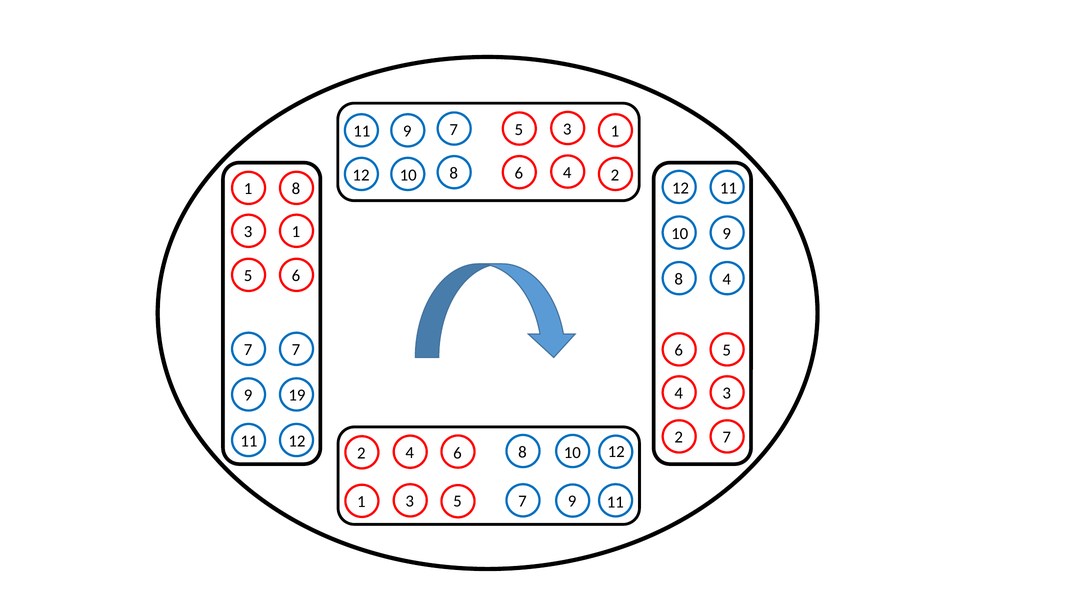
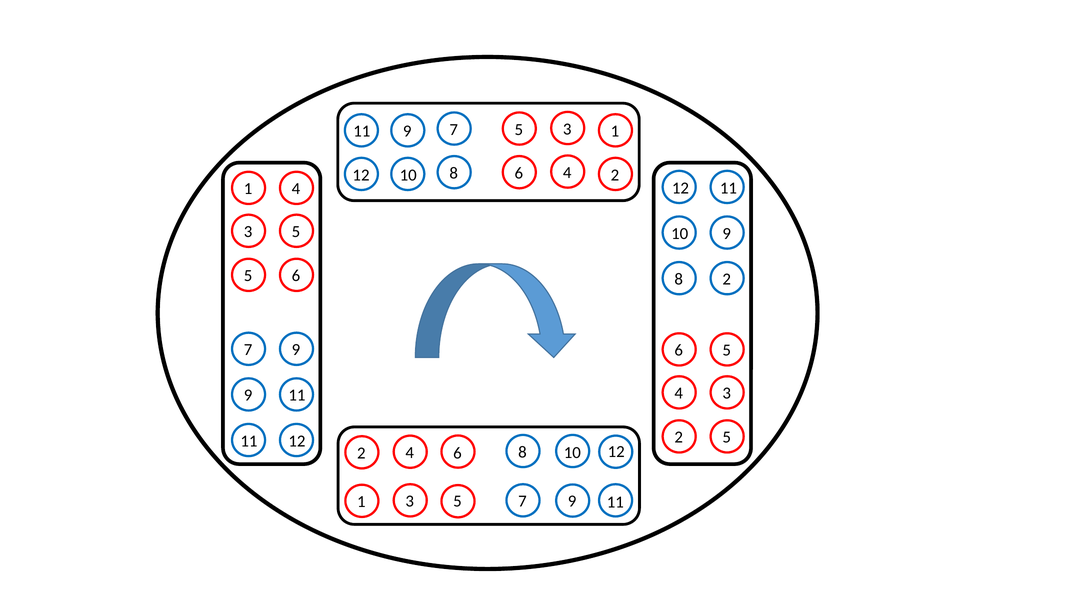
8 at (296, 189): 8 -> 4
3 1: 1 -> 5
8 4: 4 -> 2
7 7: 7 -> 9
9 19: 19 -> 11
2 7: 7 -> 5
